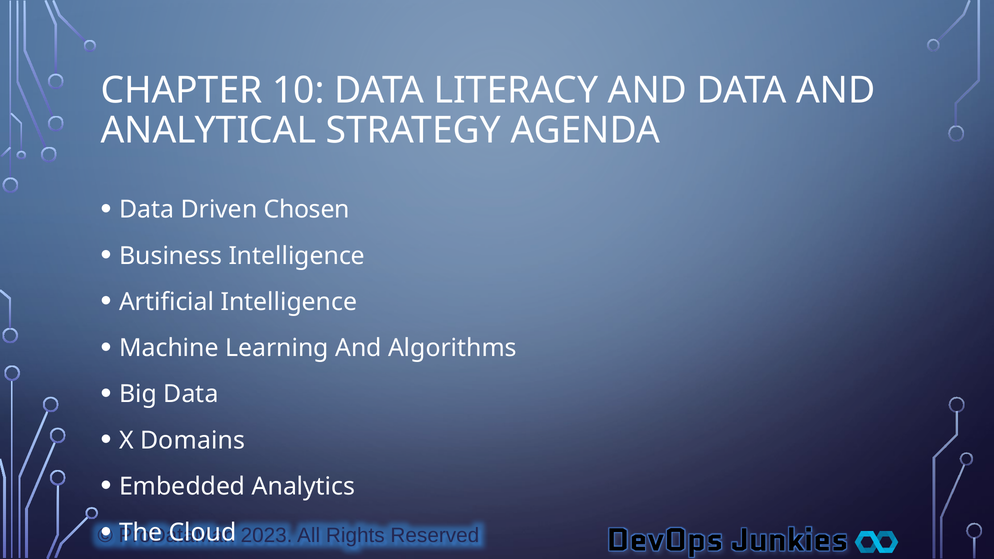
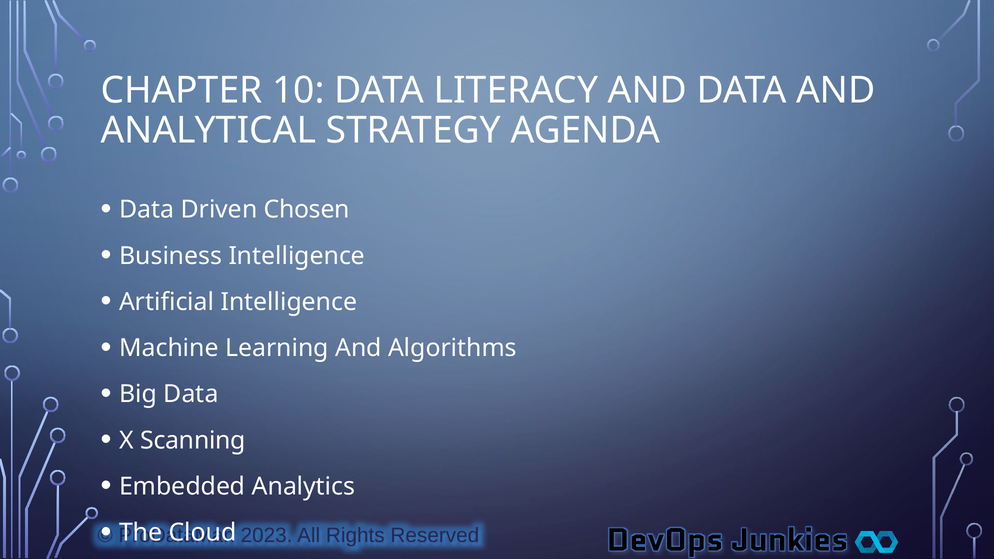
Domains: Domains -> Scanning
